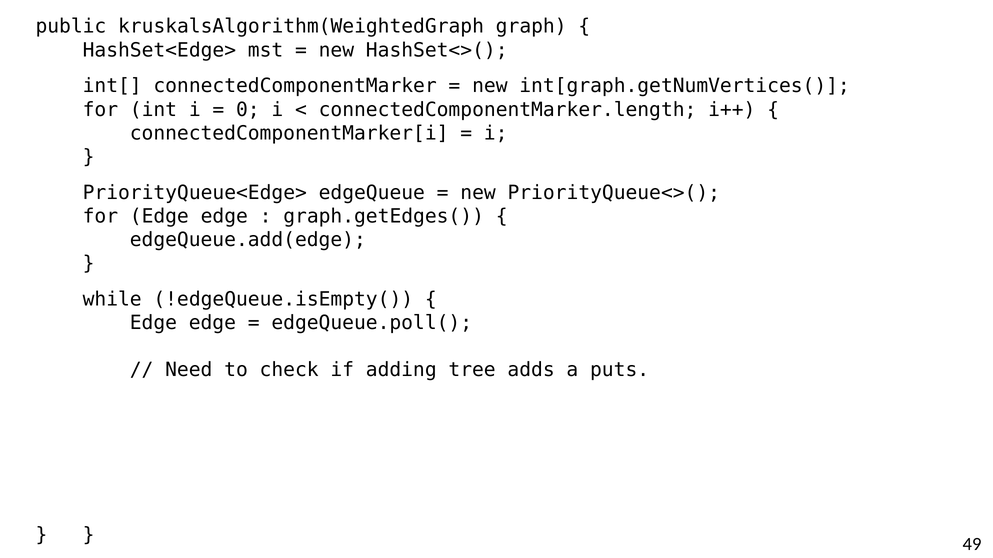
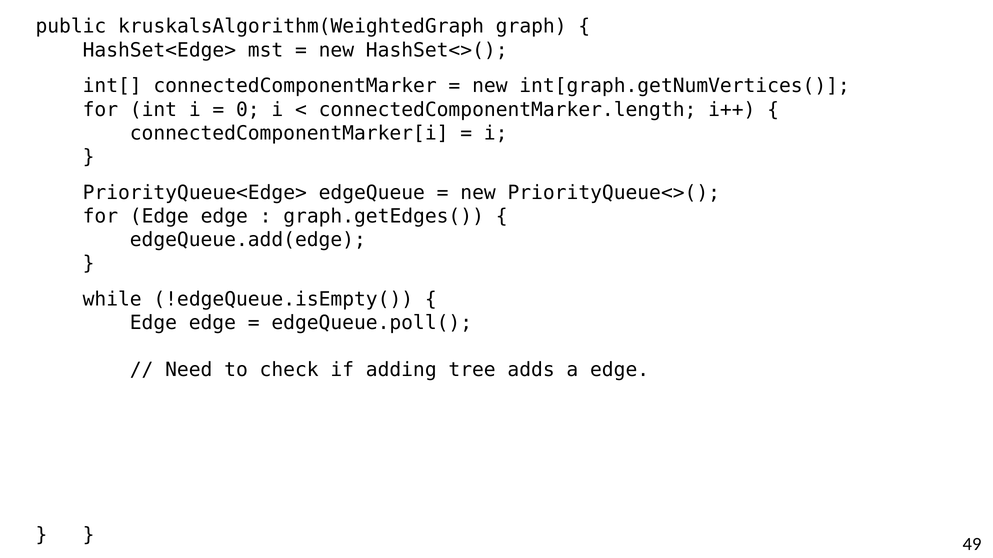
a puts: puts -> edge
